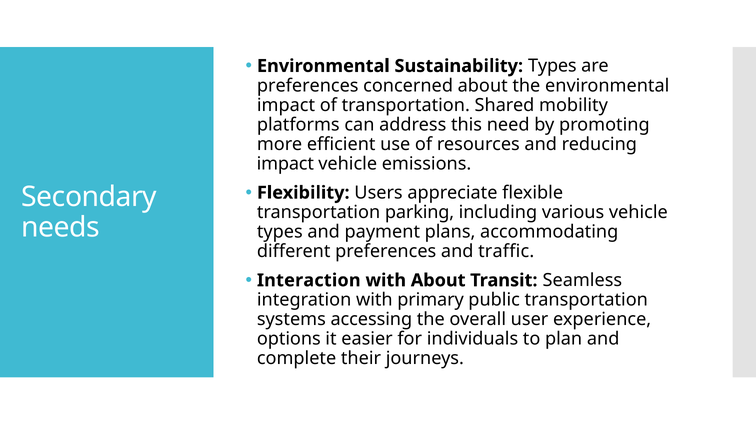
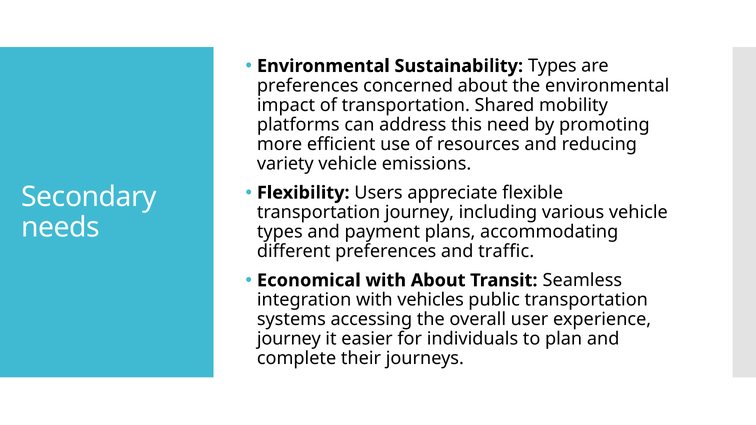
impact at (285, 164): impact -> variety
transportation parking: parking -> journey
Interaction: Interaction -> Economical
primary: primary -> vehicles
options at (289, 339): options -> journey
